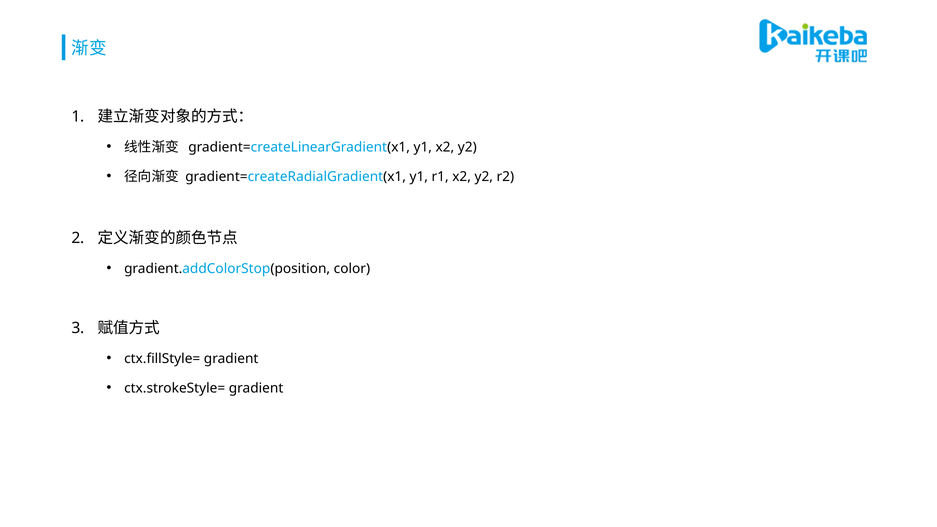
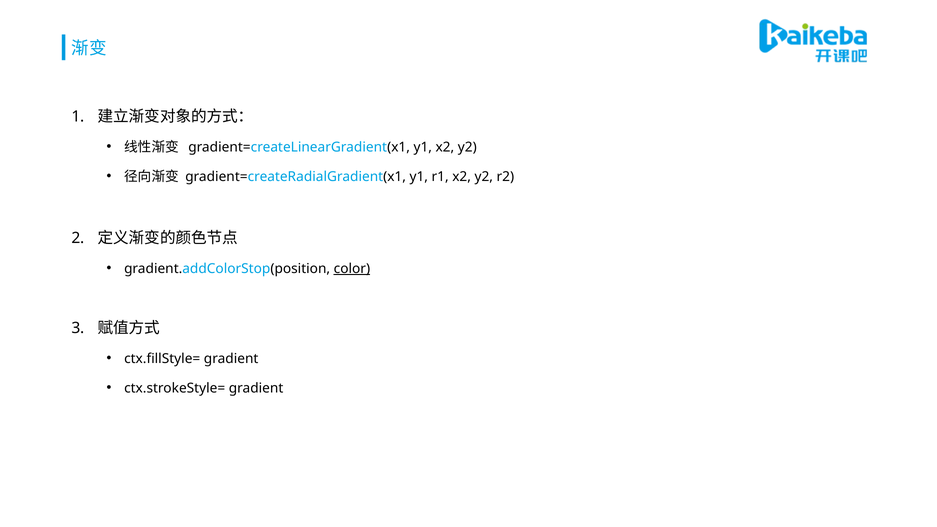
color underline: none -> present
